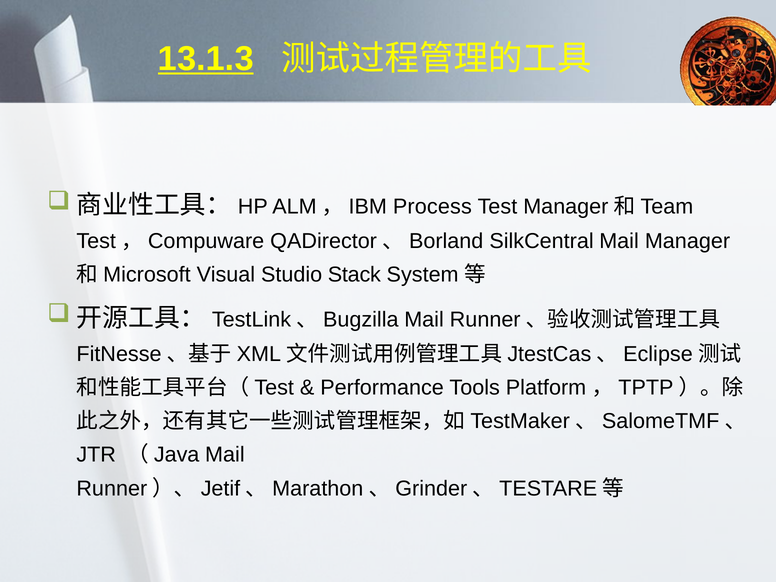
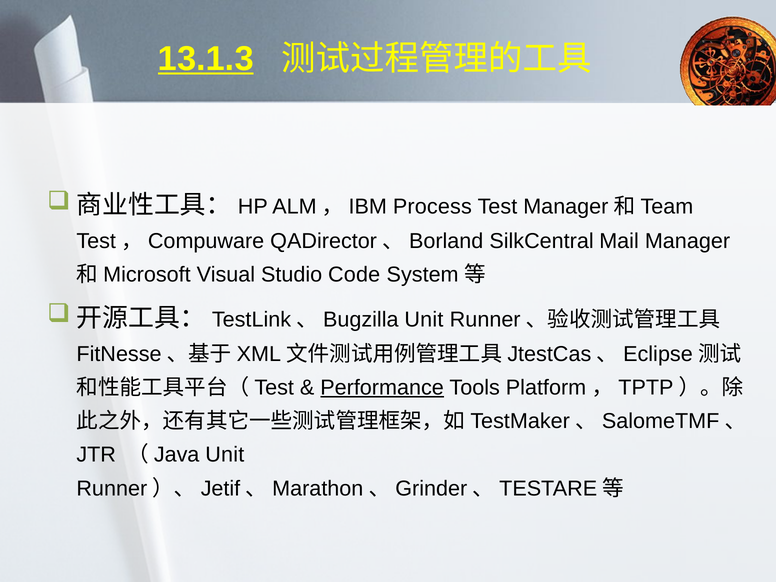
Stack: Stack -> Code
Mail at (424, 319): Mail -> Unit
Performance underline: none -> present
（Java Mail: Mail -> Unit
